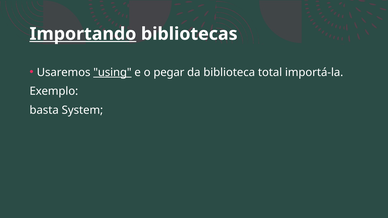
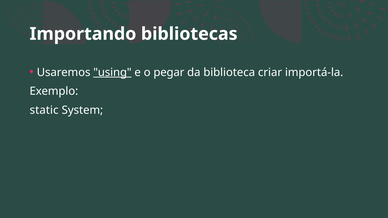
Importando underline: present -> none
total: total -> criar
basta: basta -> static
